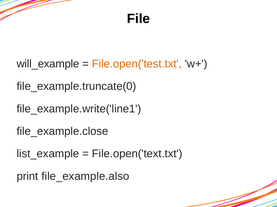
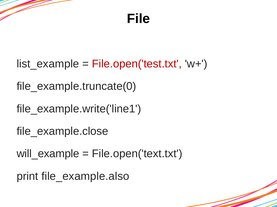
will_example: will_example -> list_example
File.open('test.txt colour: orange -> red
list_example: list_example -> will_example
